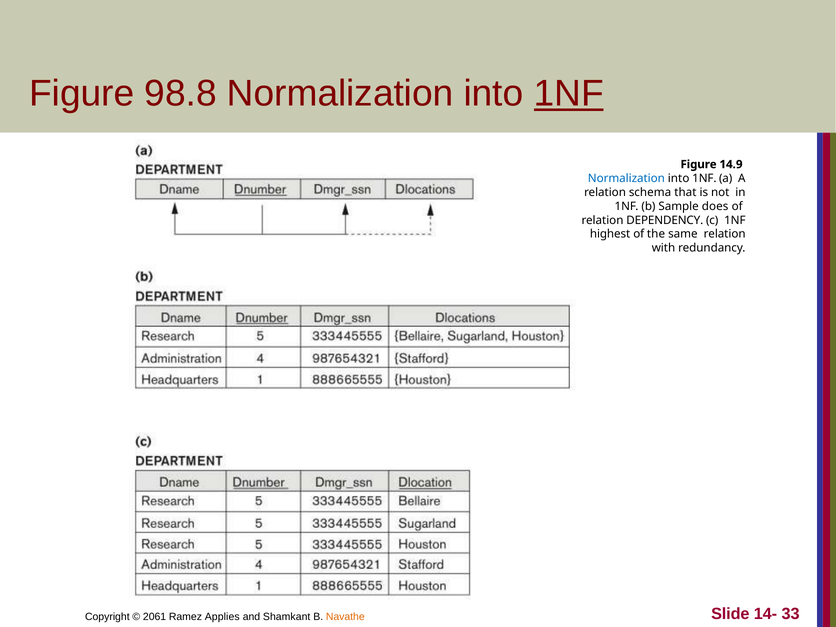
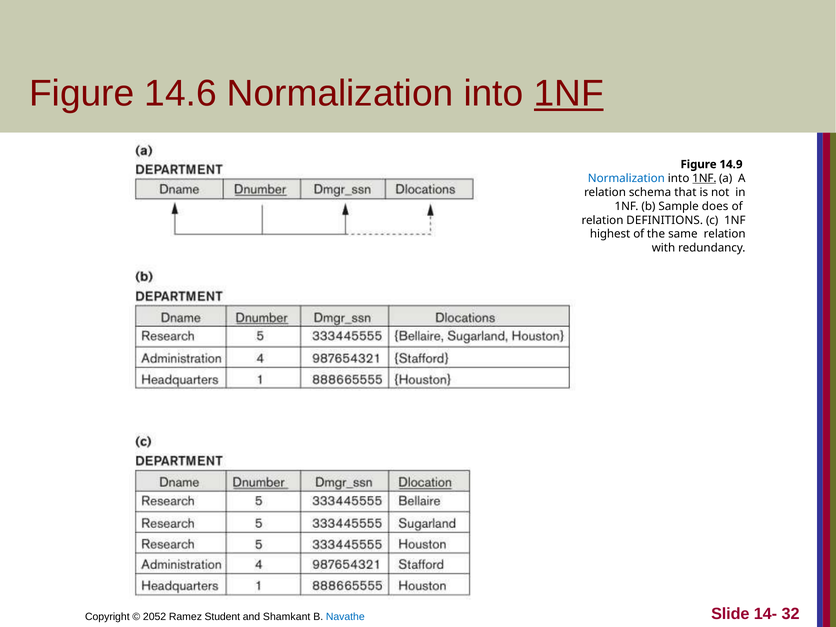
98.8: 98.8 -> 14.6
1NF at (704, 178) underline: none -> present
DEPENDENCY: DEPENDENCY -> DEFINITIONS
33: 33 -> 32
2061: 2061 -> 2052
Applies: Applies -> Student
Navathe colour: orange -> blue
